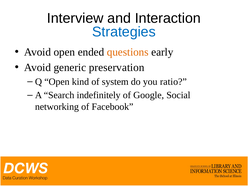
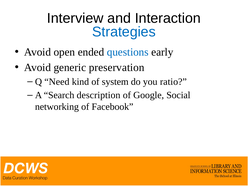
questions colour: orange -> blue
Q Open: Open -> Need
indefinitely: indefinitely -> description
